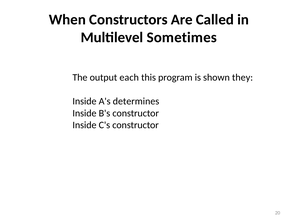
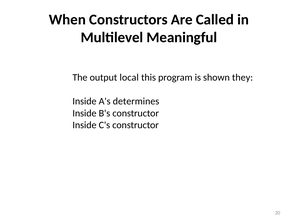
Sometimes: Sometimes -> Meaningful
each: each -> local
